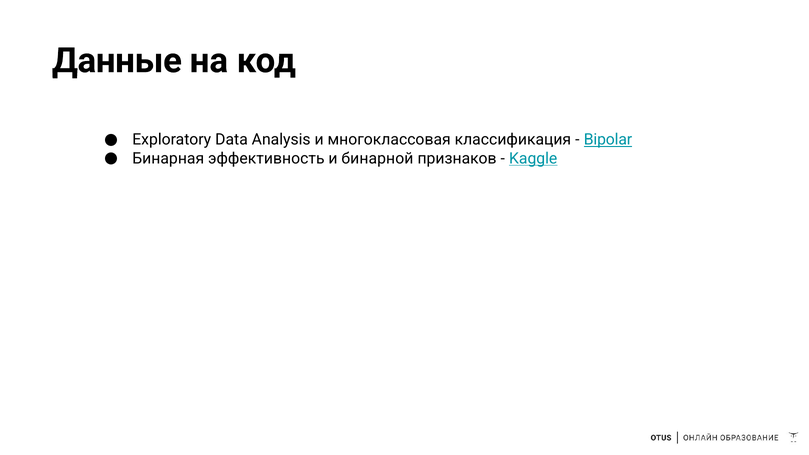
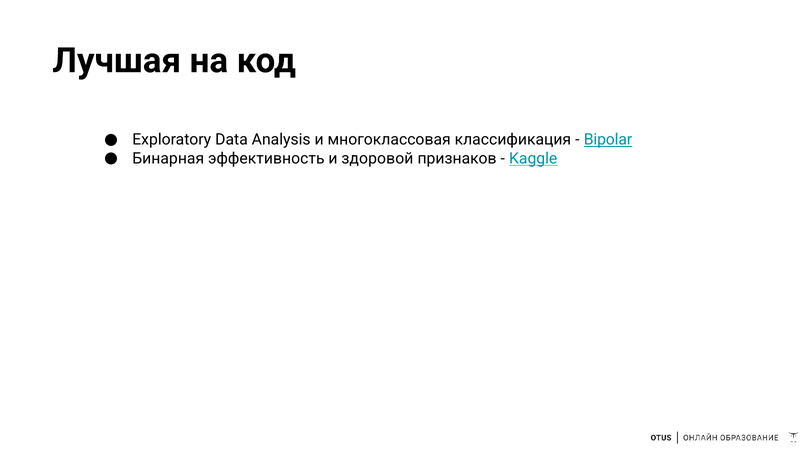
Данные: Данные -> Лучшая
бинарной: бинарной -> здоровой
